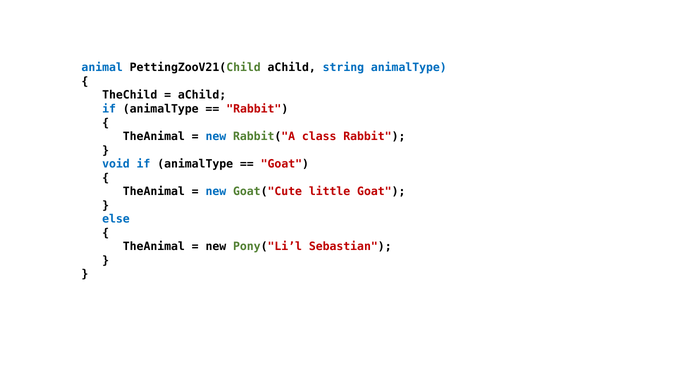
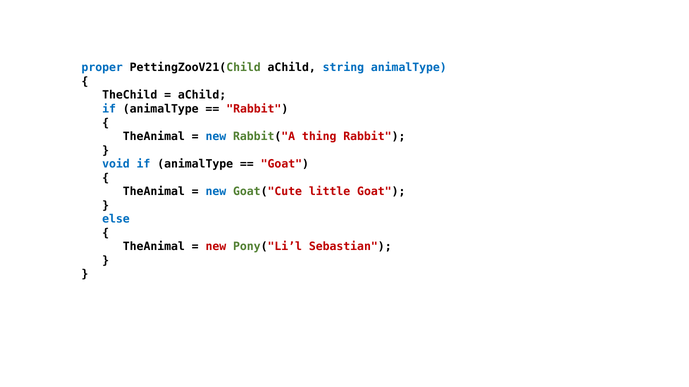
animal: animal -> proper
class: class -> thing
new at (216, 247) colour: black -> red
